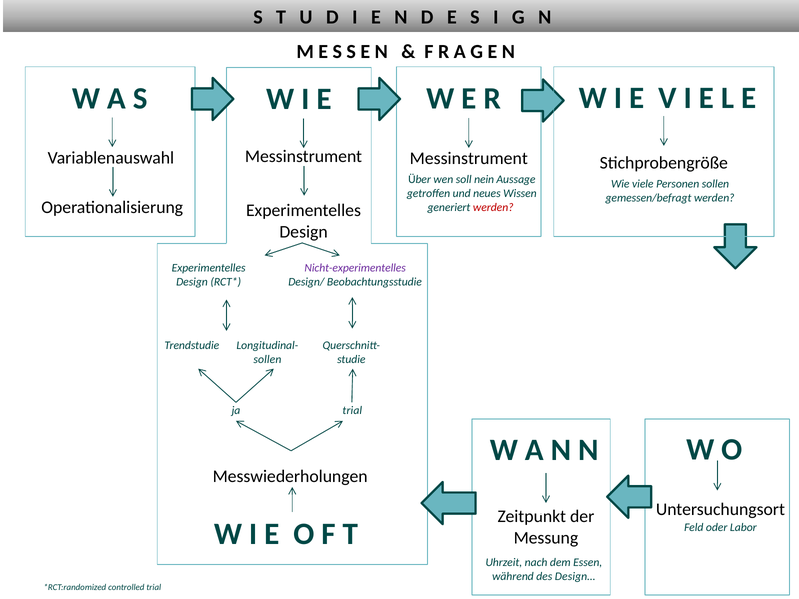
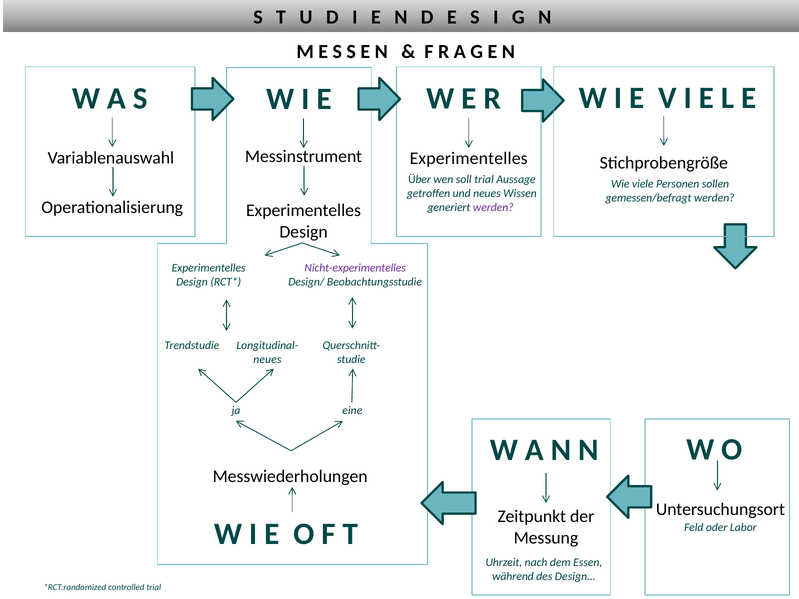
Messinstrument at (469, 159): Messinstrument -> Experimentelles
soll nein: nein -> trial
werden at (493, 208) colour: red -> purple
sollen at (267, 359): sollen -> neues
ja trial: trial -> eine
